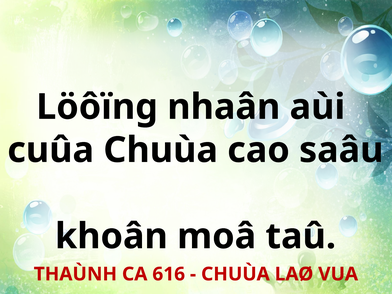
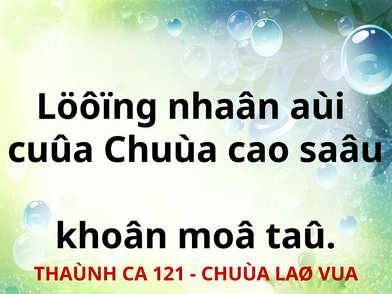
616: 616 -> 121
